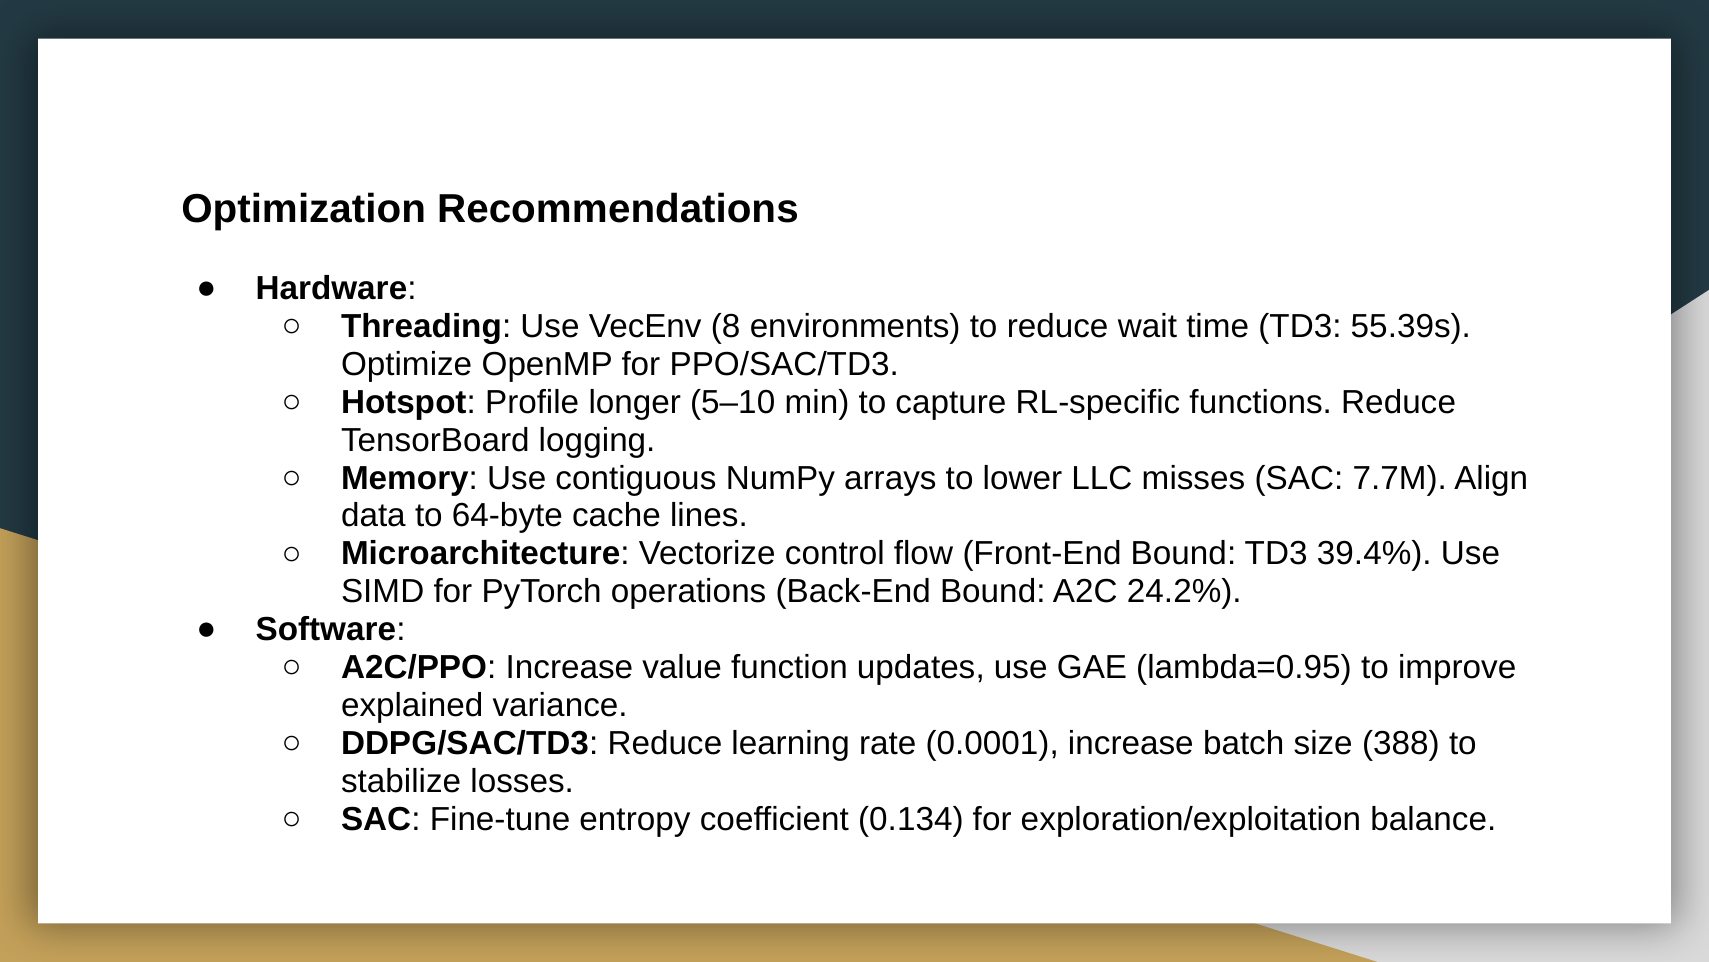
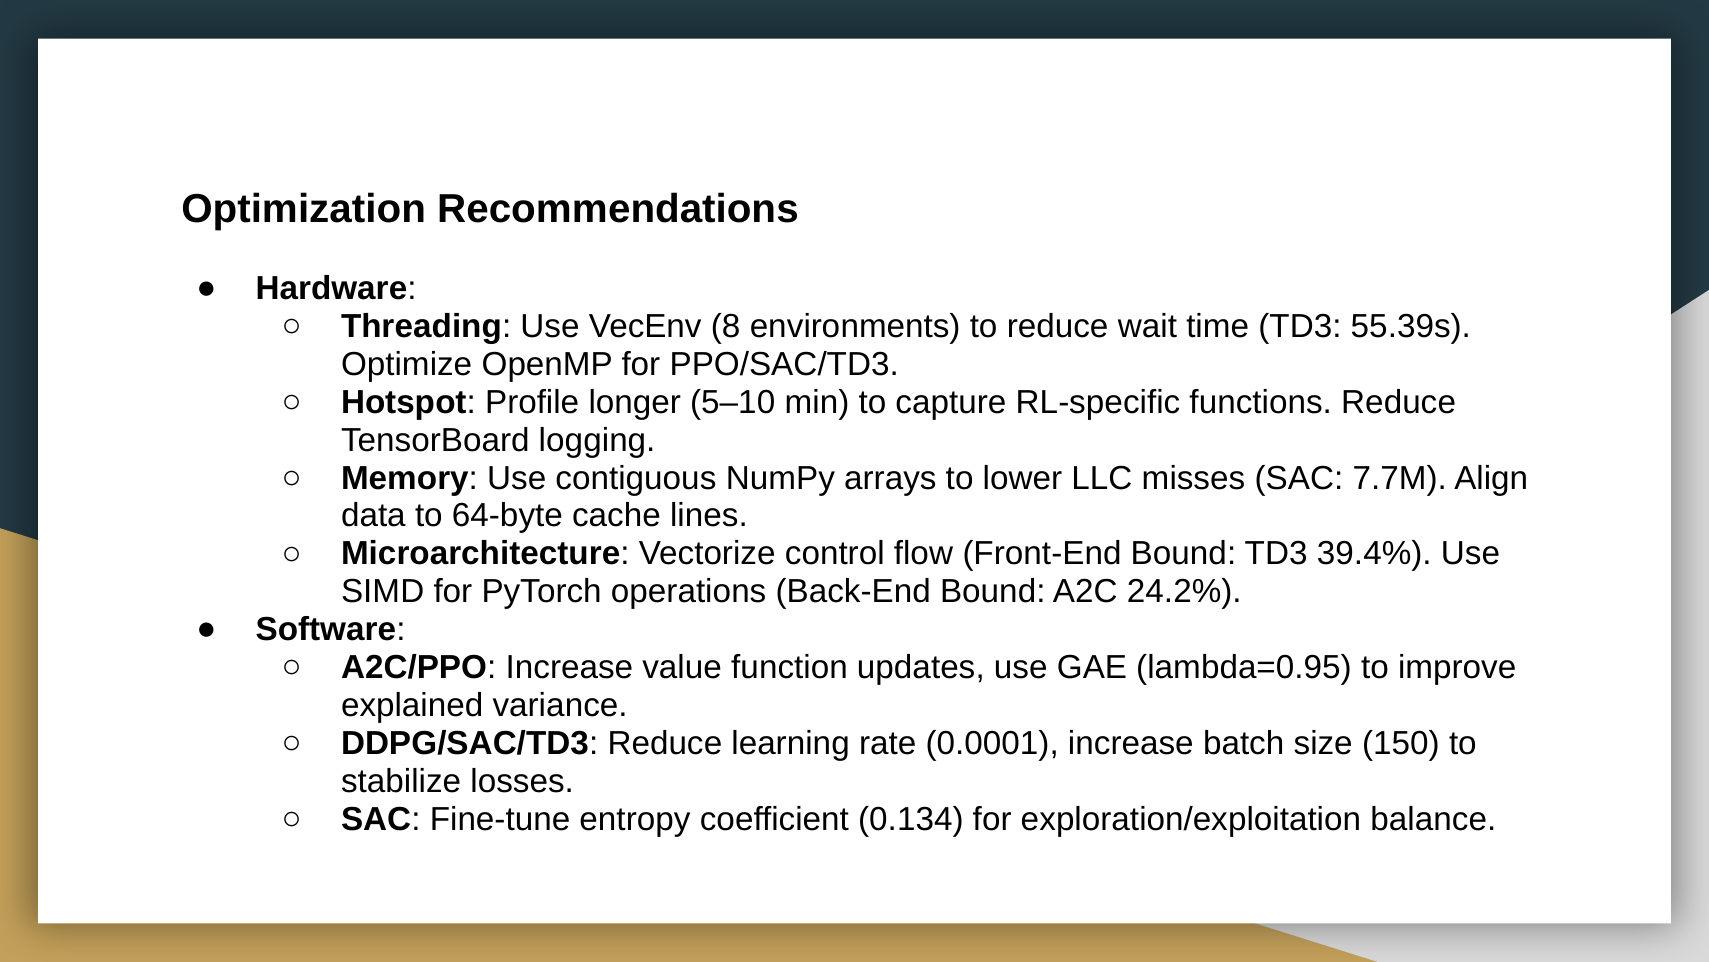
388: 388 -> 150
